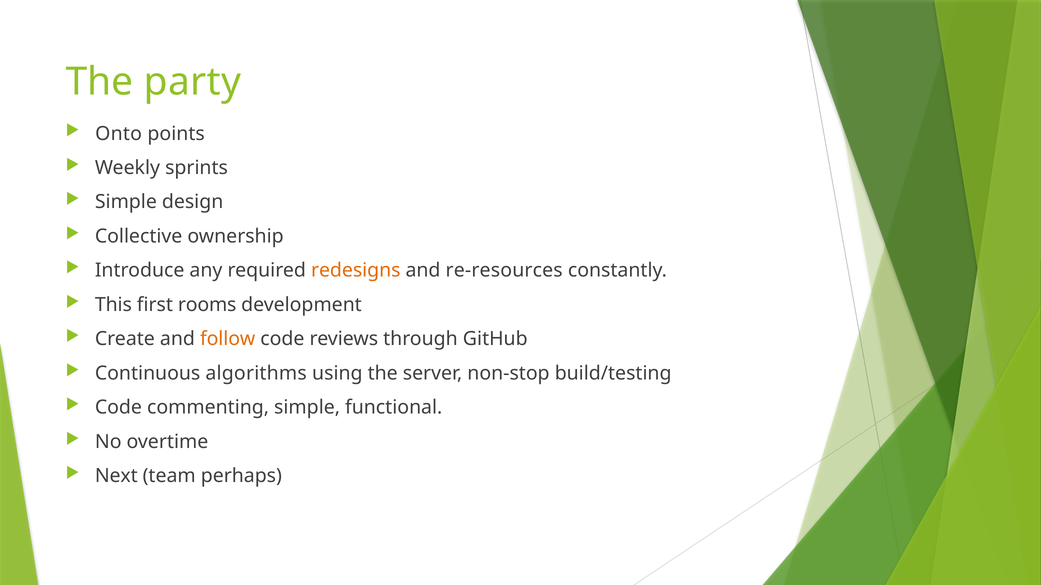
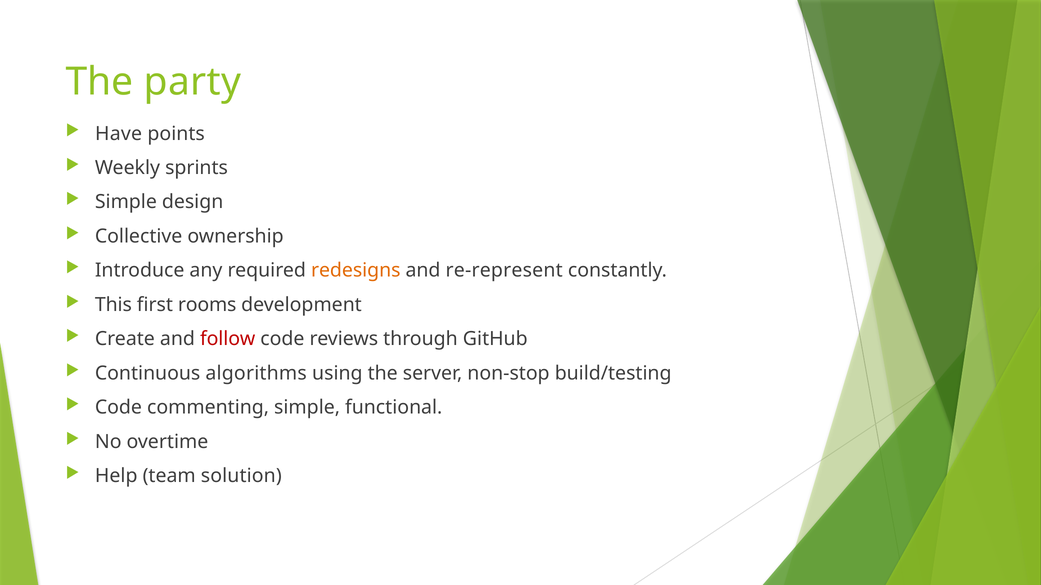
Onto: Onto -> Have
re-resources: re-resources -> re-represent
follow colour: orange -> red
Next: Next -> Help
perhaps: perhaps -> solution
